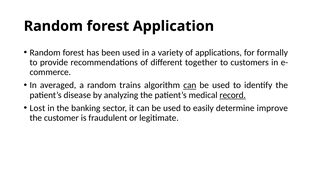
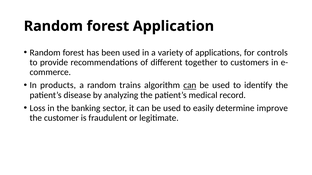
formally: formally -> controls
averaged: averaged -> products
record underline: present -> none
Lost: Lost -> Loss
